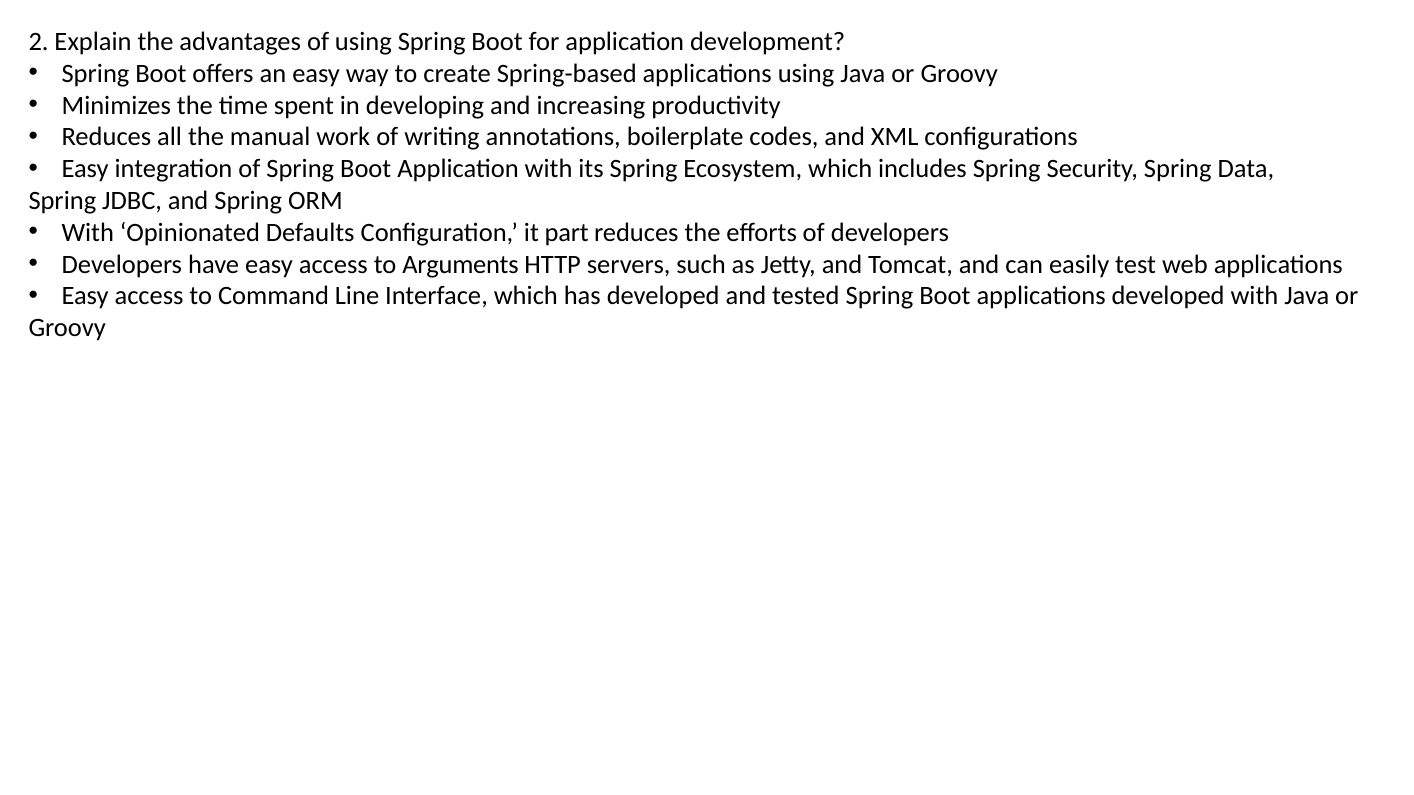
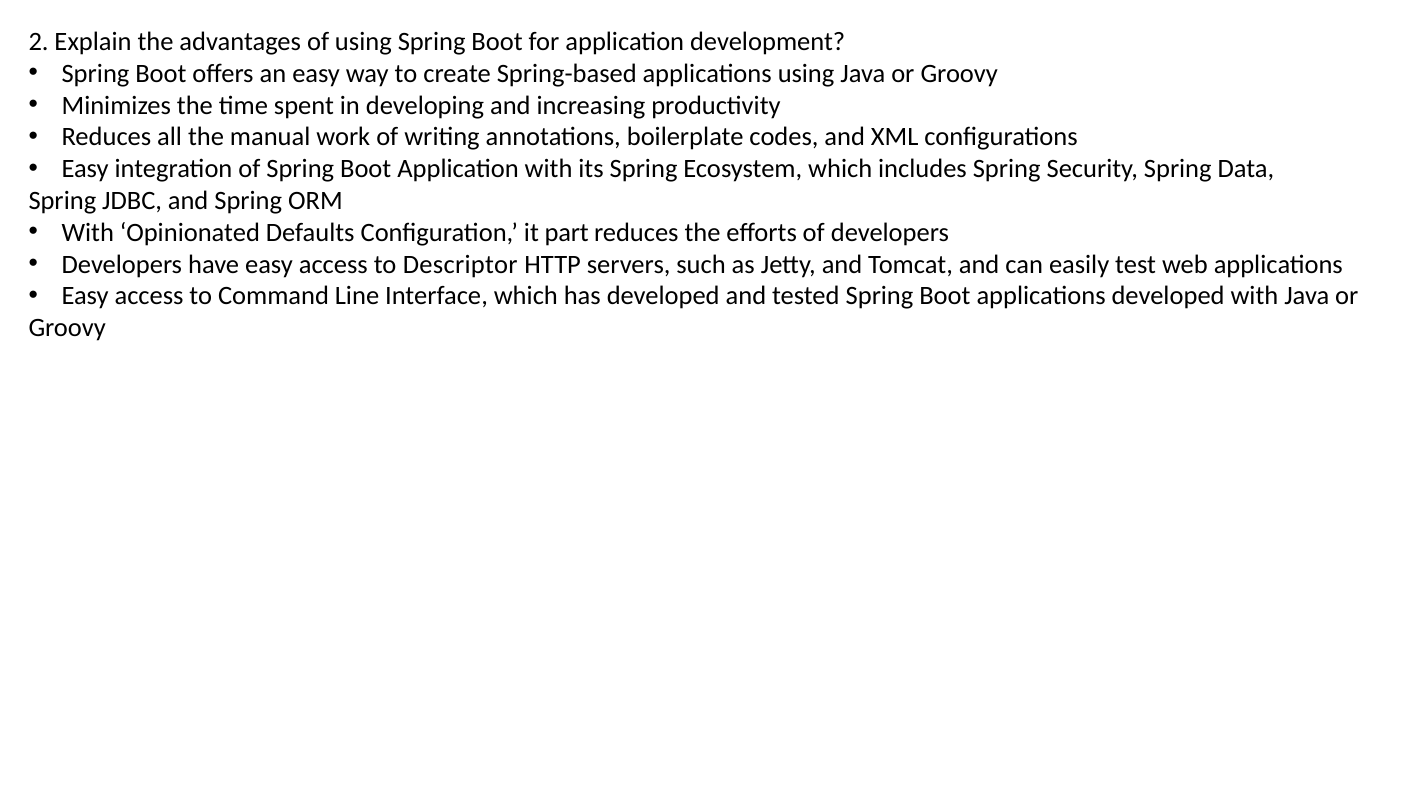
Arguments: Arguments -> Descriptor
